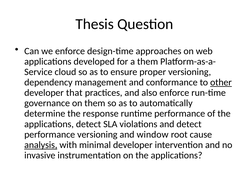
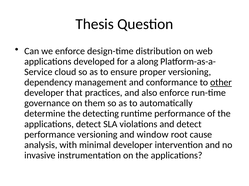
approaches: approaches -> distribution
a them: them -> along
response: response -> detecting
analysis underline: present -> none
